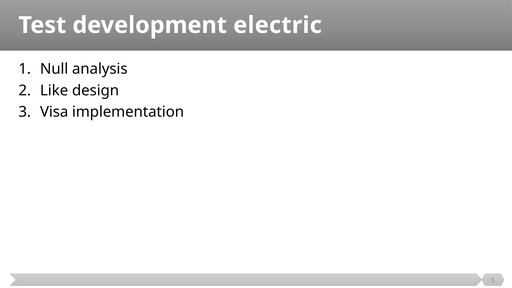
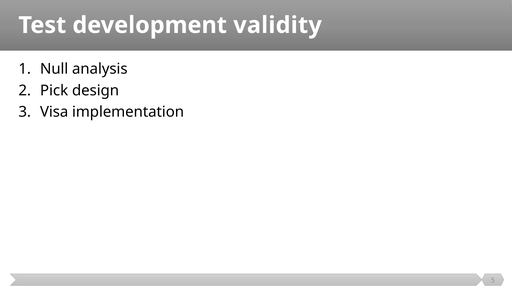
electric: electric -> validity
Like: Like -> Pick
